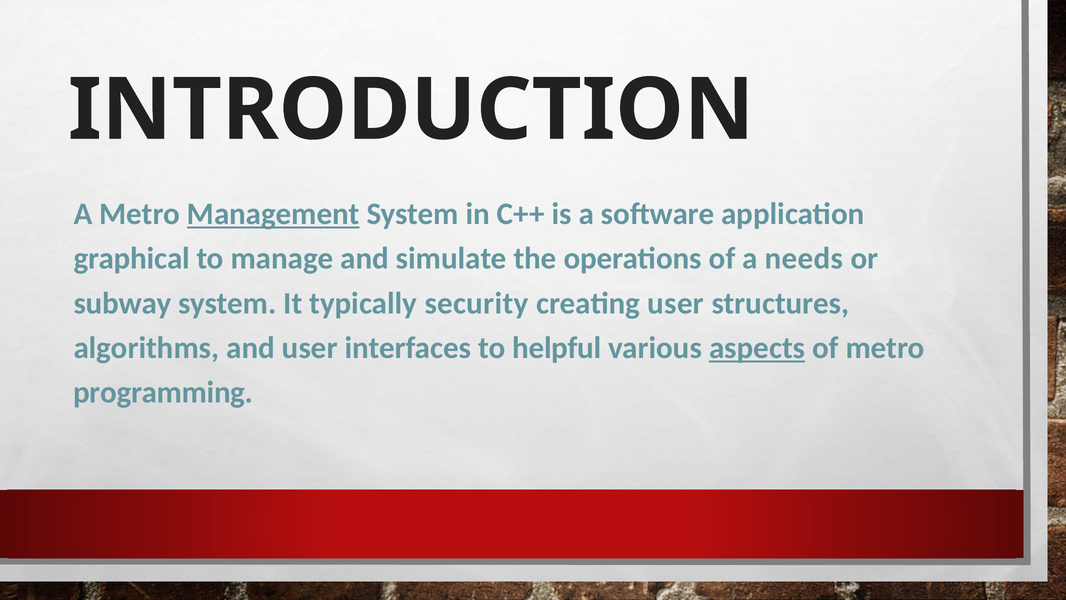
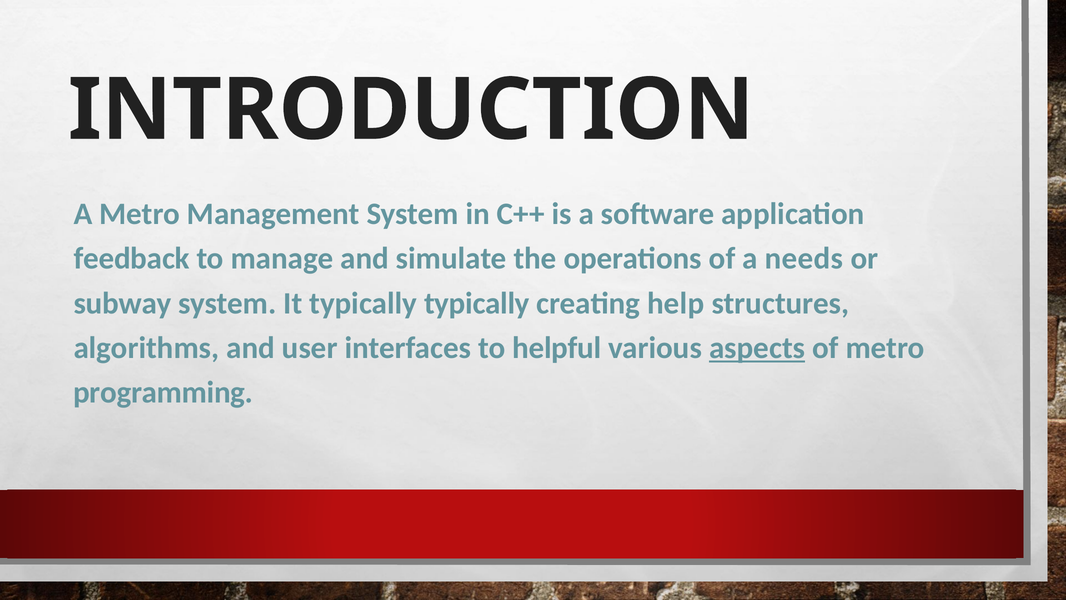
Management underline: present -> none
graphical: graphical -> feedback
typically security: security -> typically
creating user: user -> help
